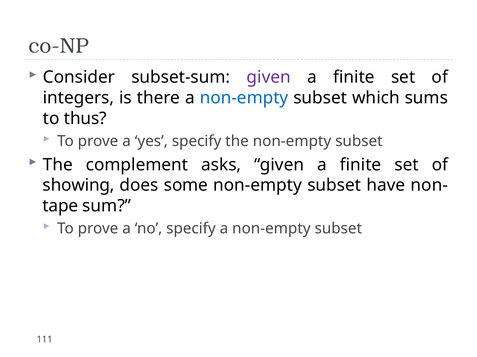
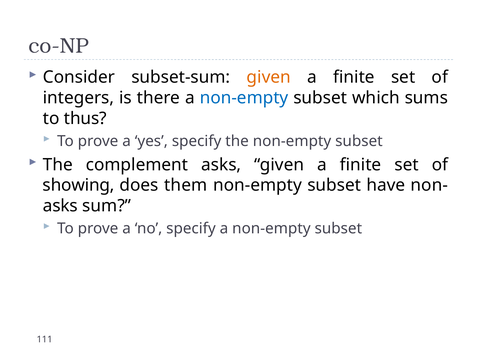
given at (269, 77) colour: purple -> orange
some: some -> them
tape at (60, 206): tape -> asks
